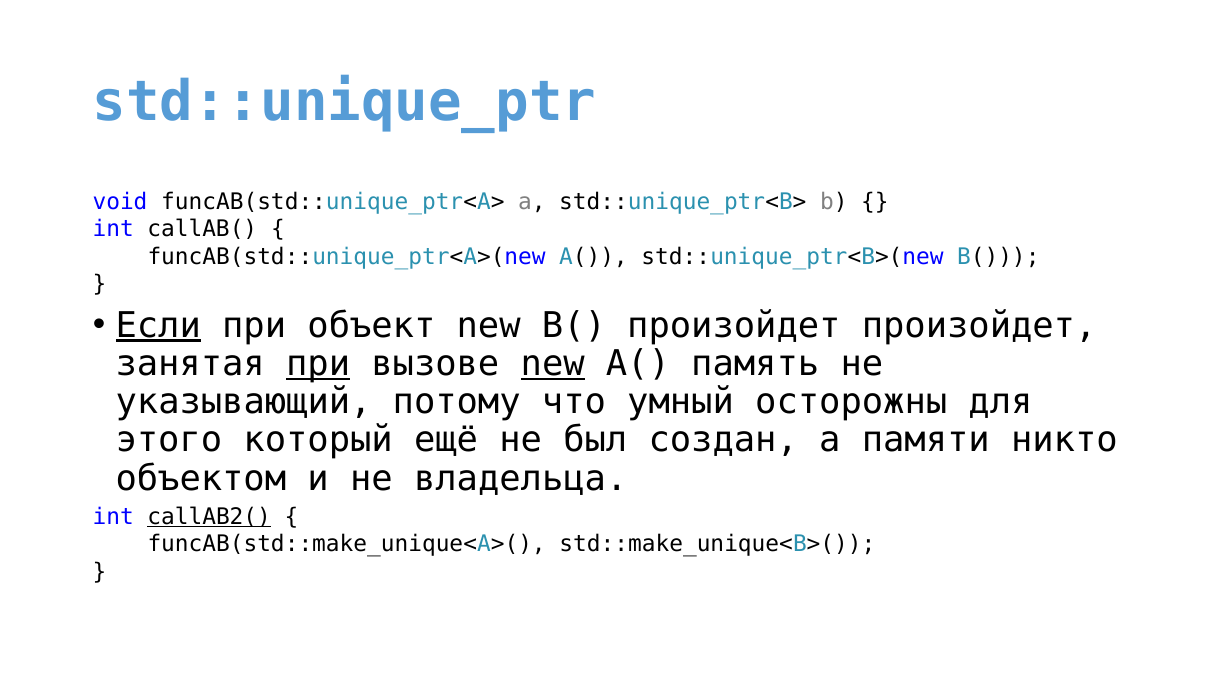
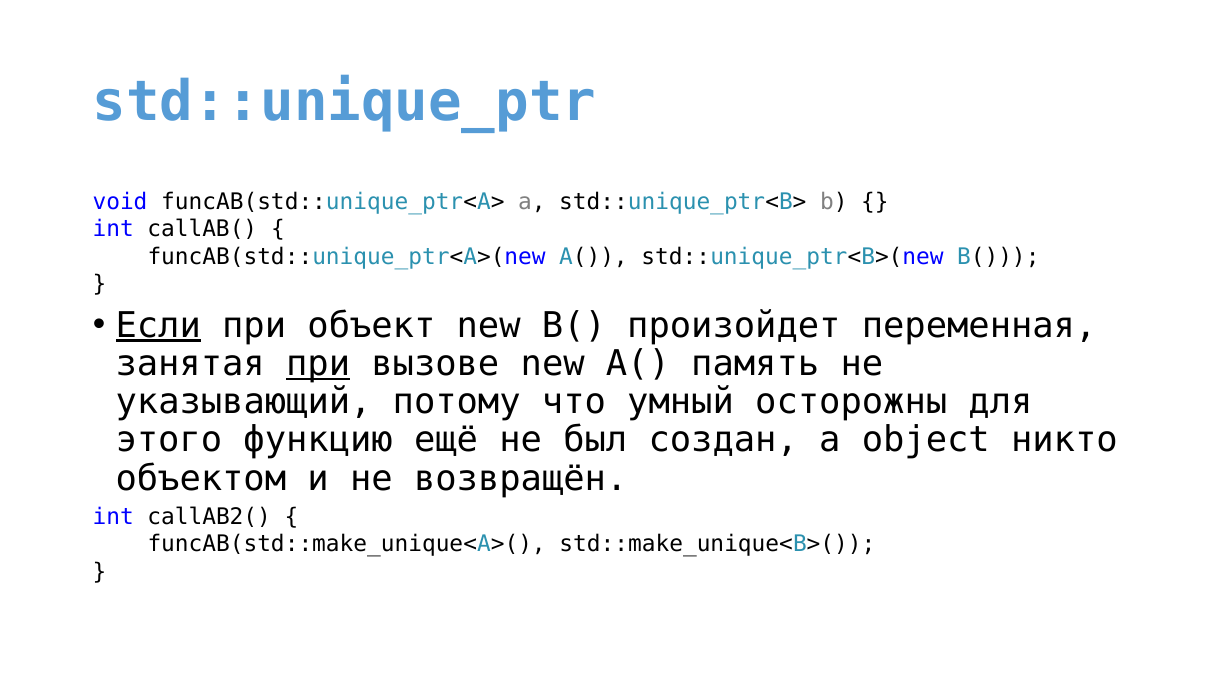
произойдет произойдет: произойдет -> переменная
new at (553, 364) underline: present -> none
который: который -> функцию
памяти: памяти -> object
владельца: владельца -> возвращён
callAB2( underline: present -> none
